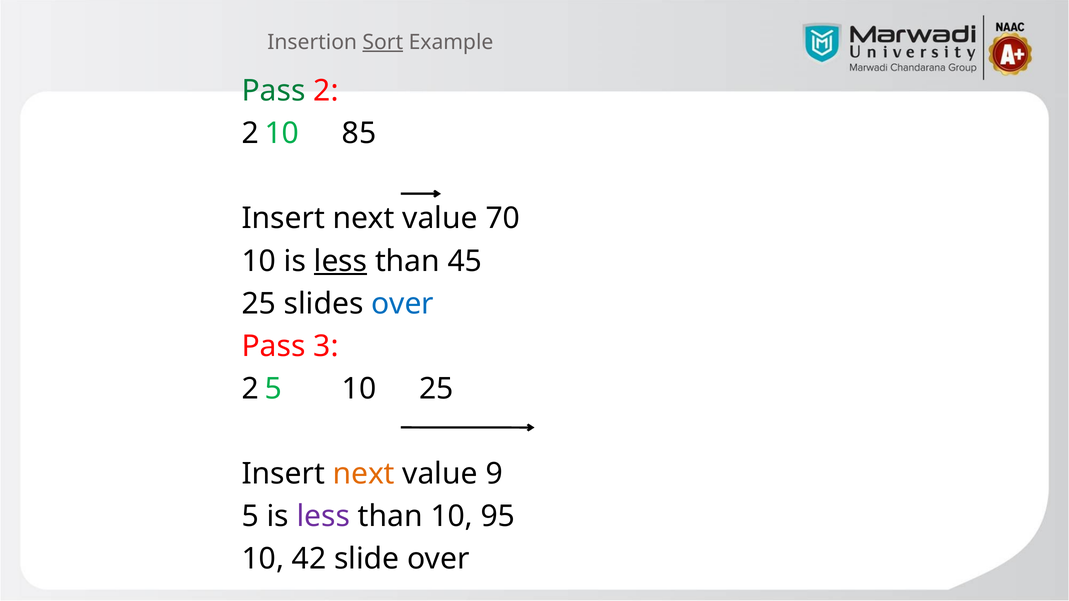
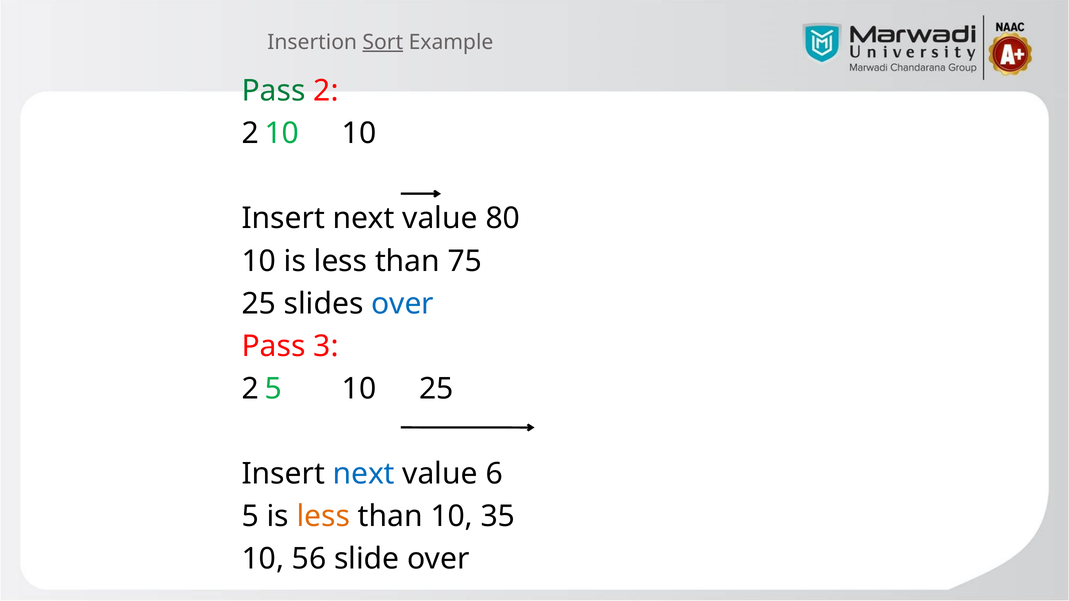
85 at (359, 134): 85 -> 10
70: 70 -> 80
less at (341, 261) underline: present -> none
45: 45 -> 75
next at (364, 474) colour: orange -> blue
9: 9 -> 6
less at (323, 517) colour: purple -> orange
95: 95 -> 35
42: 42 -> 56
